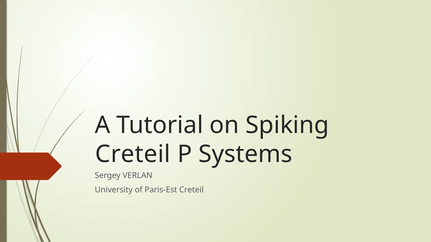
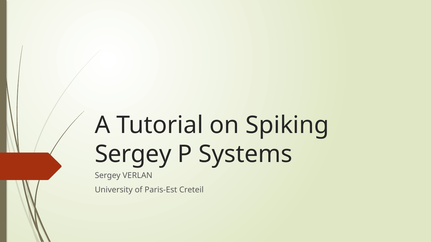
Creteil at (133, 154): Creteil -> Sergey
